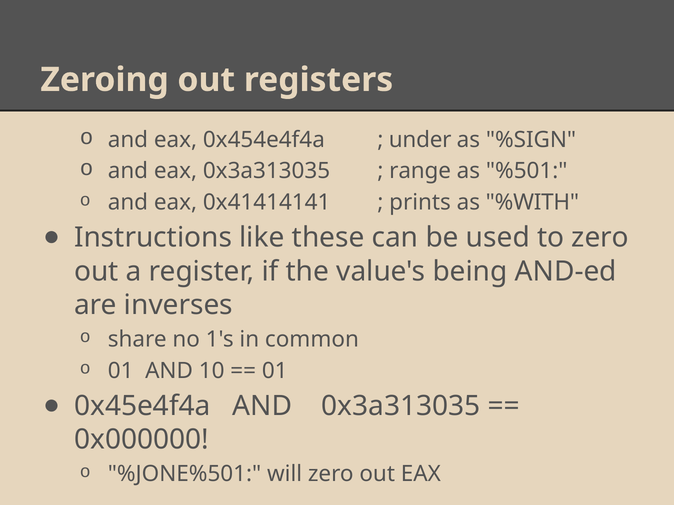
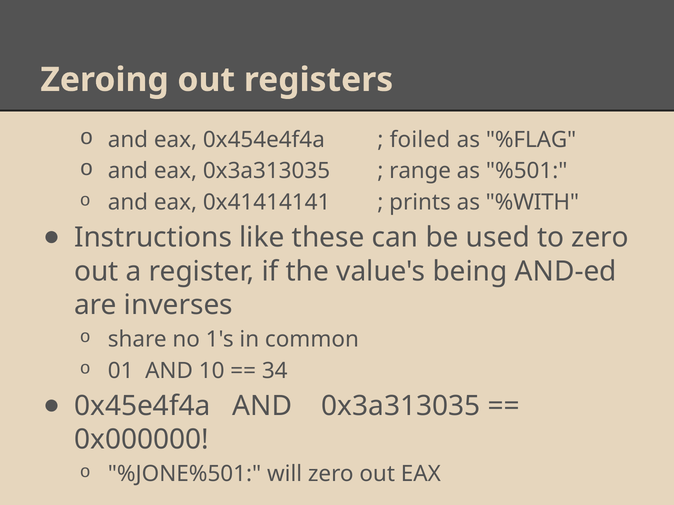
under: under -> foiled
%SIGN: %SIGN -> %FLAG
01 at (275, 371): 01 -> 34
